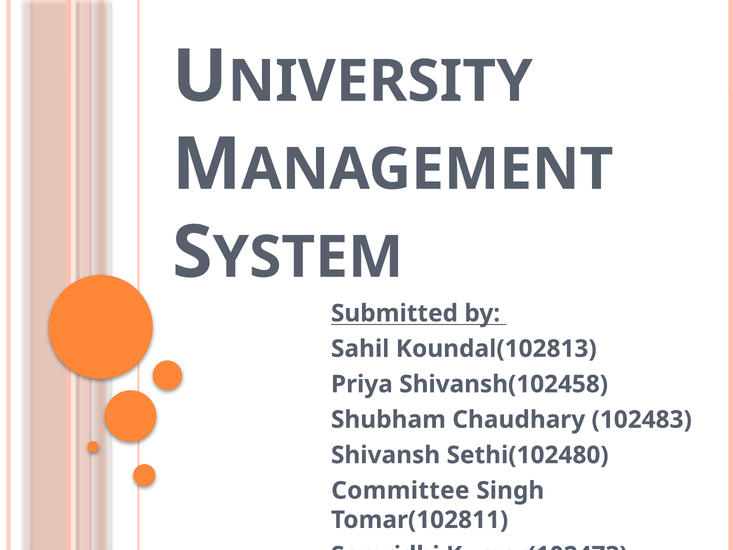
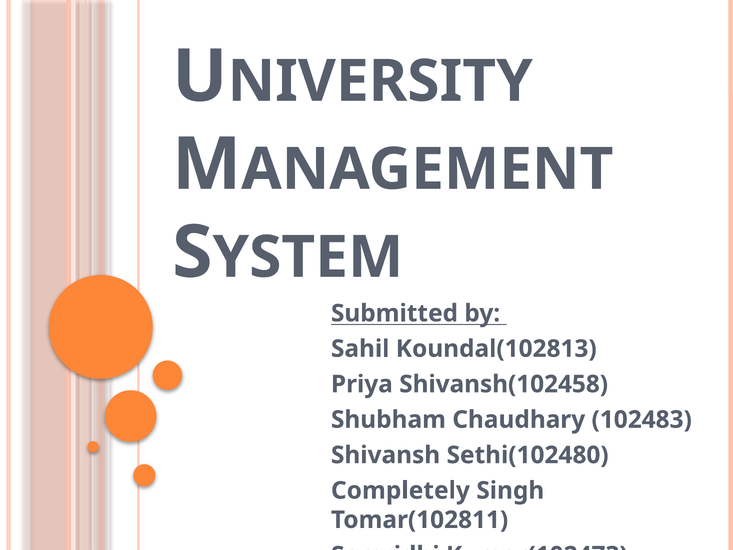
Committee: Committee -> Completely
